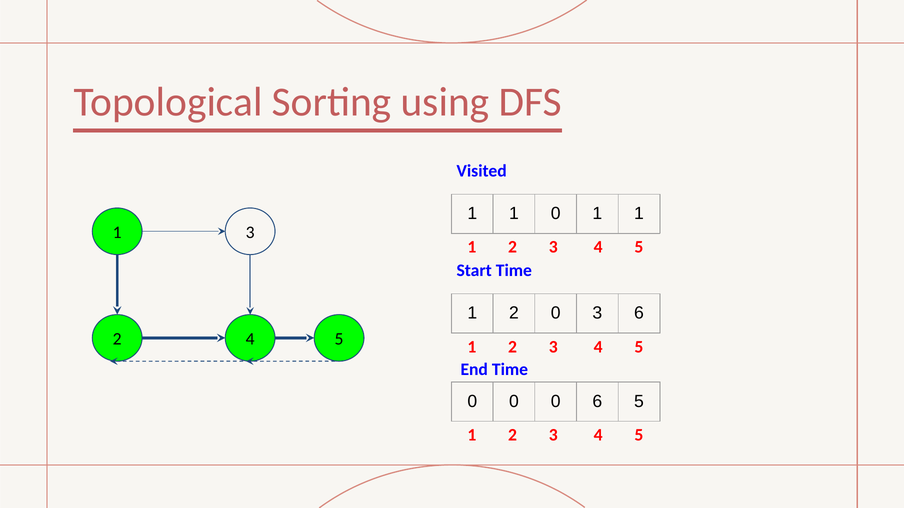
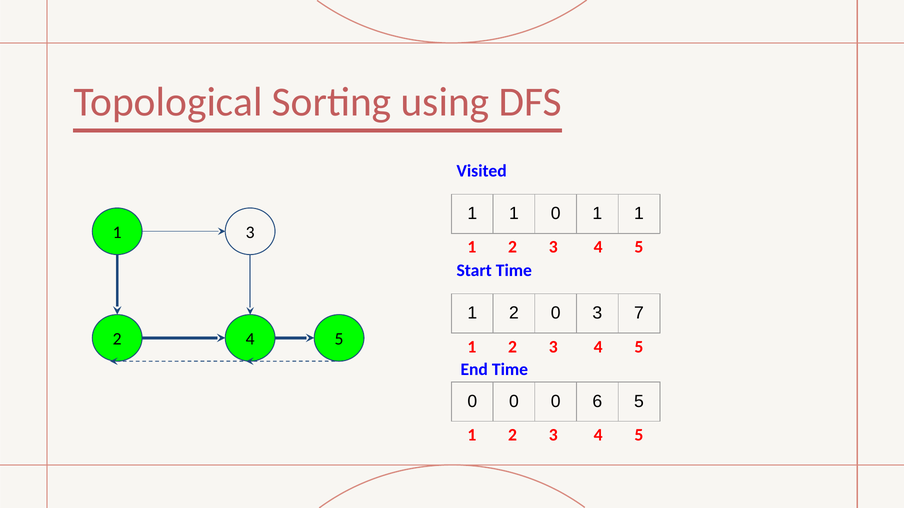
3 6: 6 -> 7
